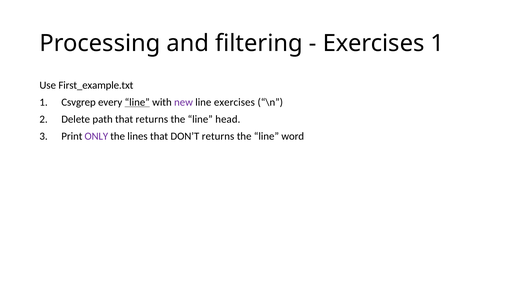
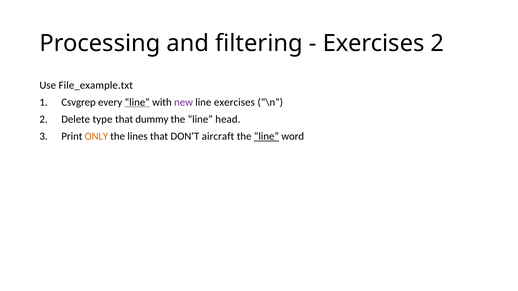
Exercises 1: 1 -> 2
First_example.txt: First_example.txt -> File_example.txt
path: path -> type
that returns: returns -> dummy
ONLY colour: purple -> orange
DON’T returns: returns -> aircraft
line at (266, 136) underline: none -> present
